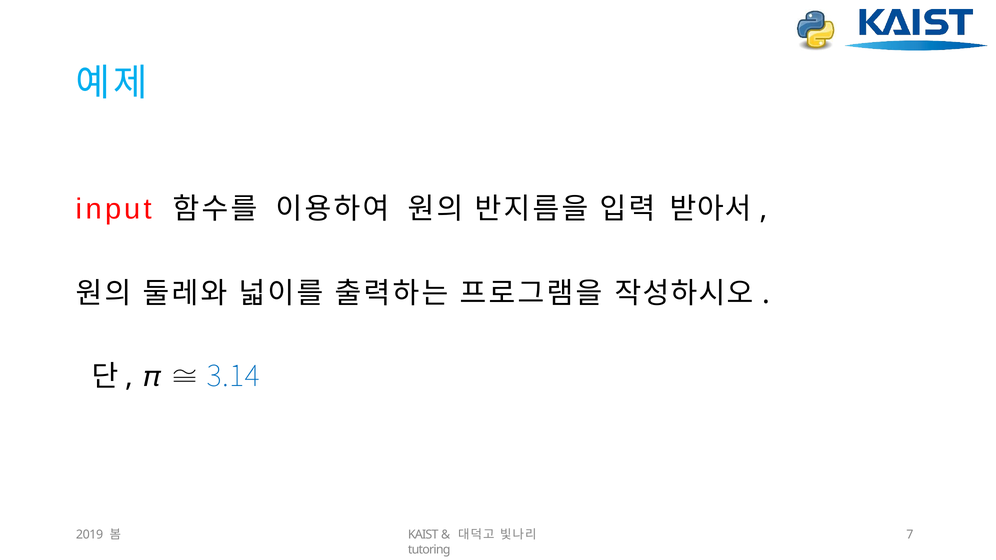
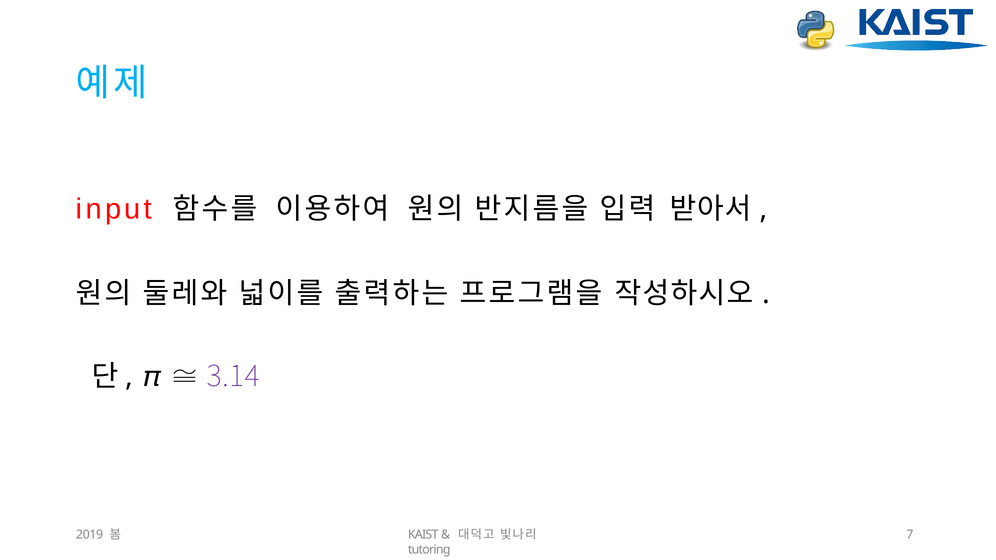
3.14 colour: blue -> purple
